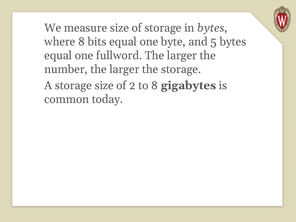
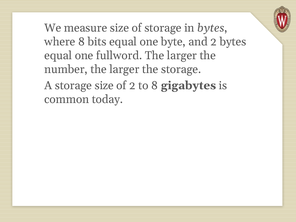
and 5: 5 -> 2
